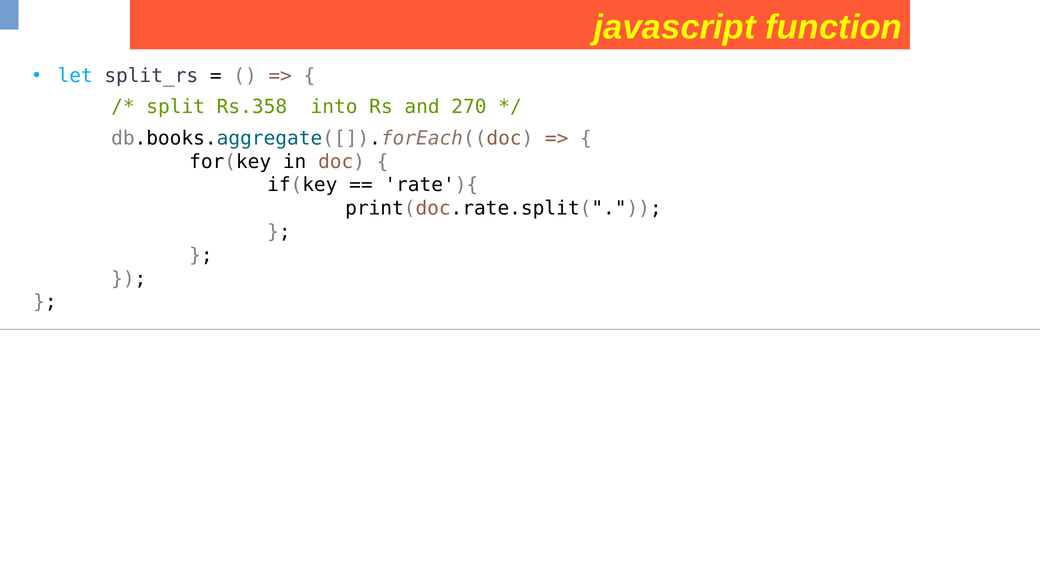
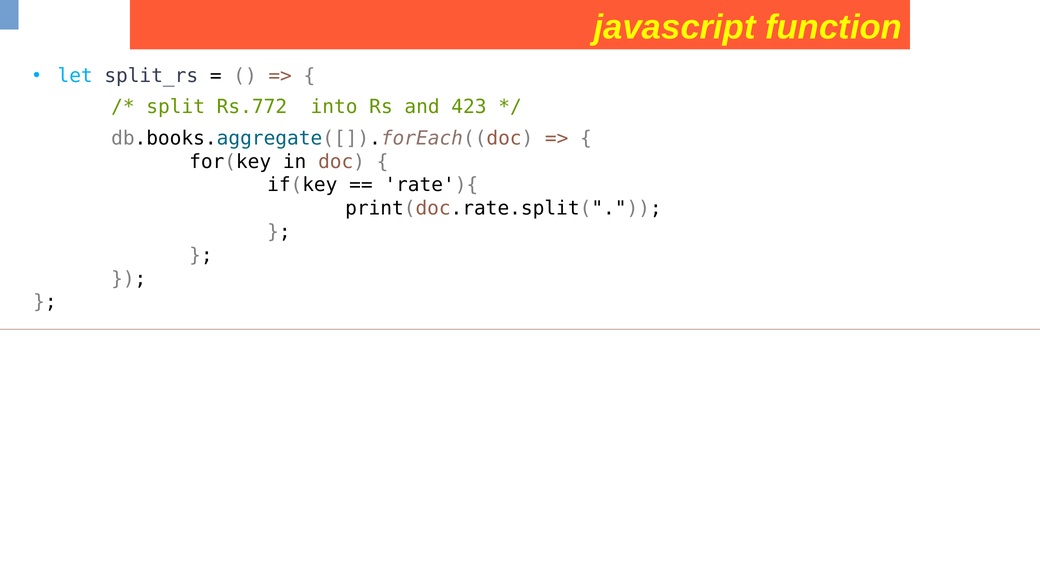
Rs.358: Rs.358 -> Rs.772
270: 270 -> 423
